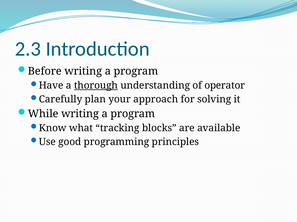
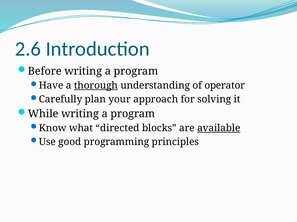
2.3: 2.3 -> 2.6
tracking: tracking -> directed
available underline: none -> present
